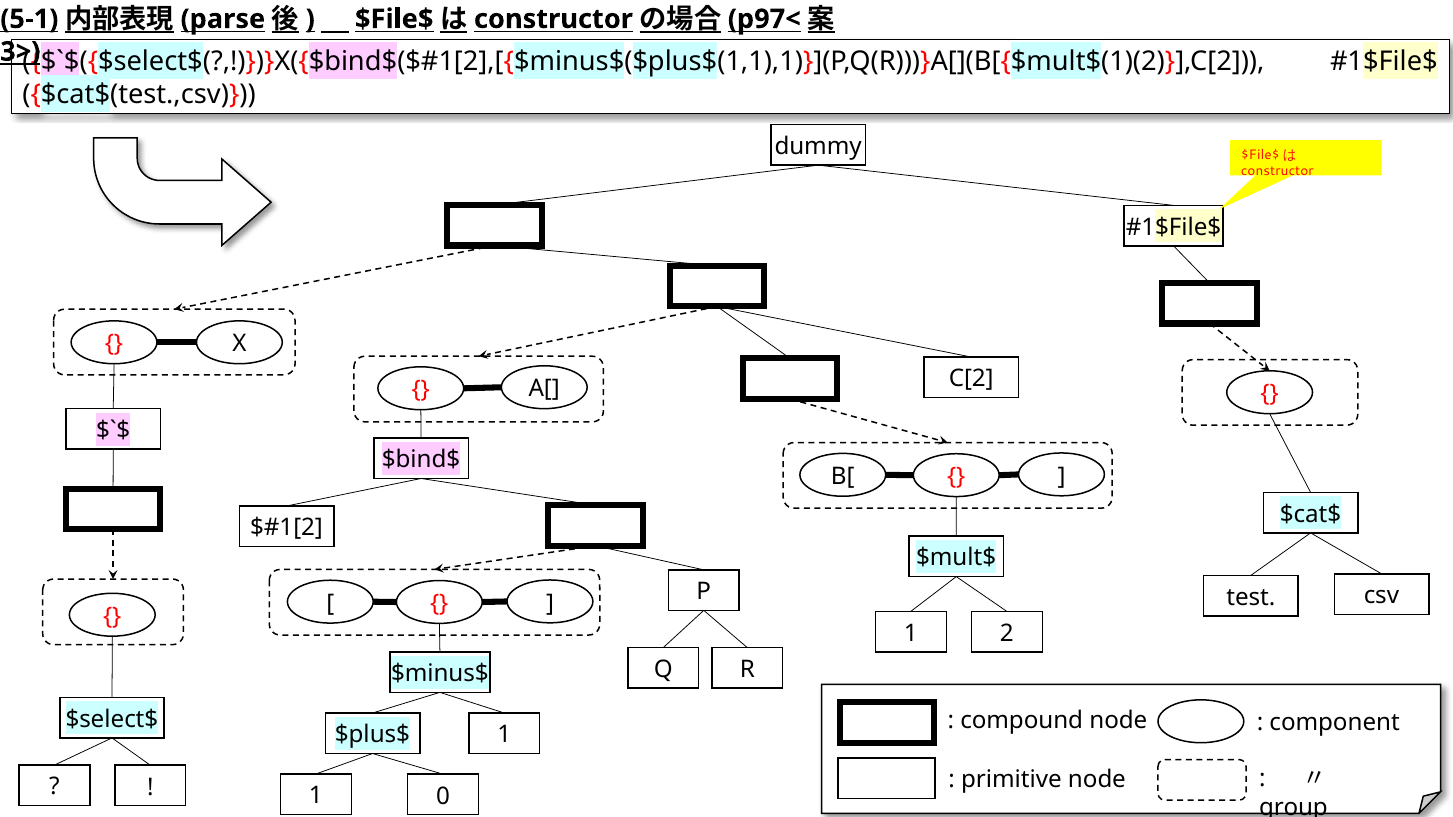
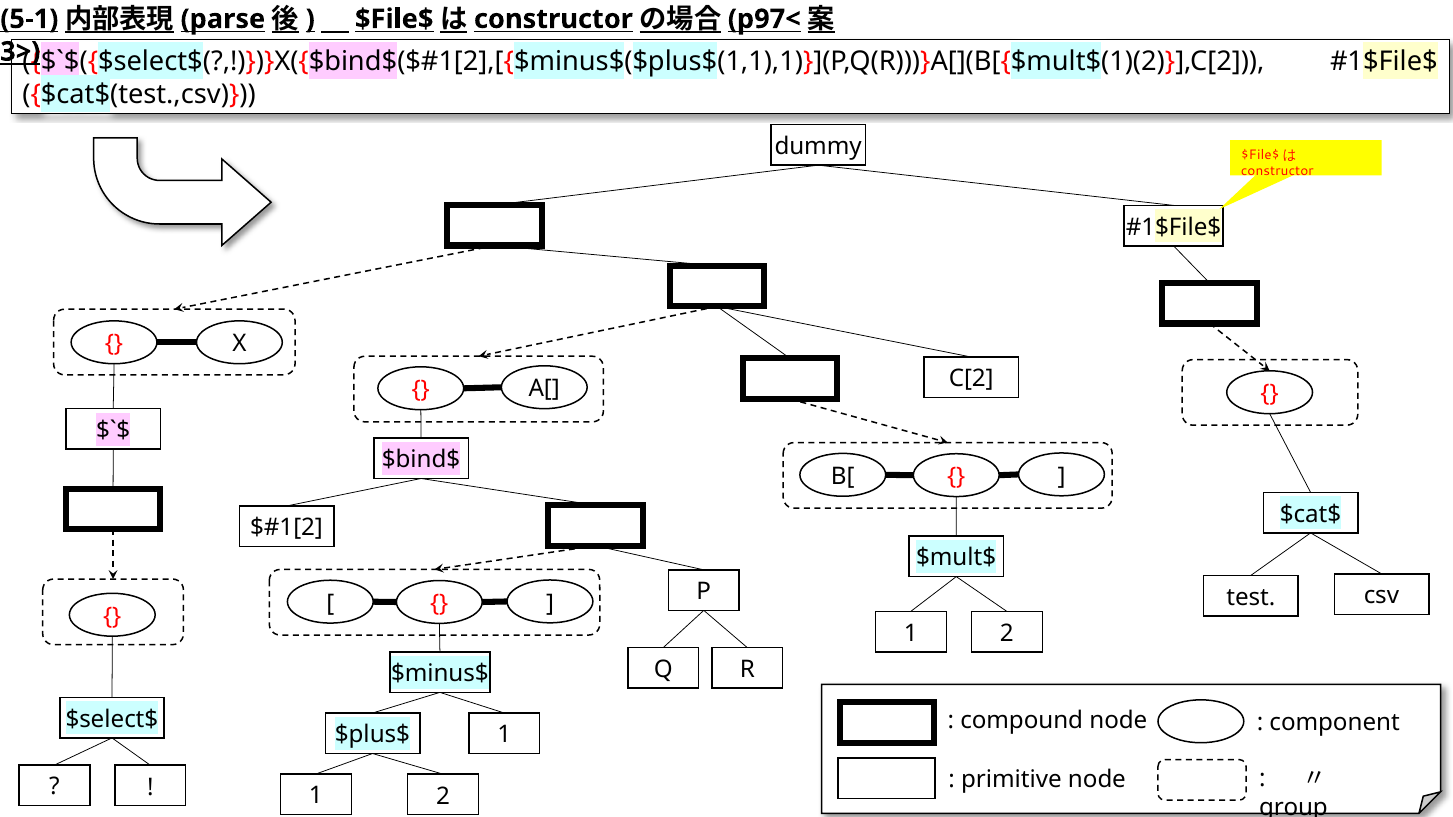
0 at (443, 796): 0 -> 2
